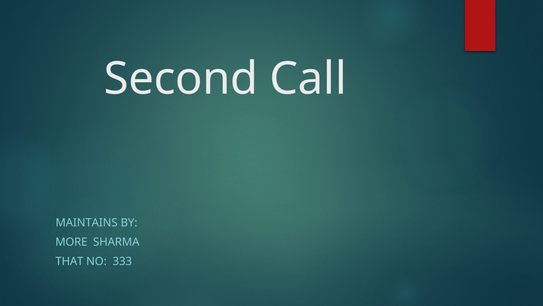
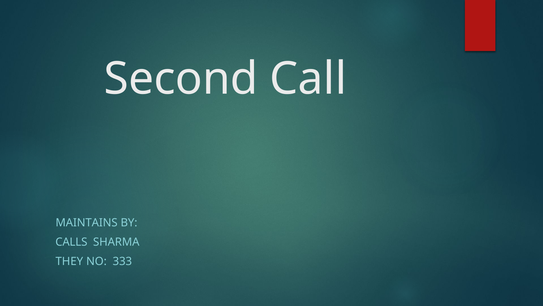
MORE: MORE -> CALLS
THAT: THAT -> THEY
